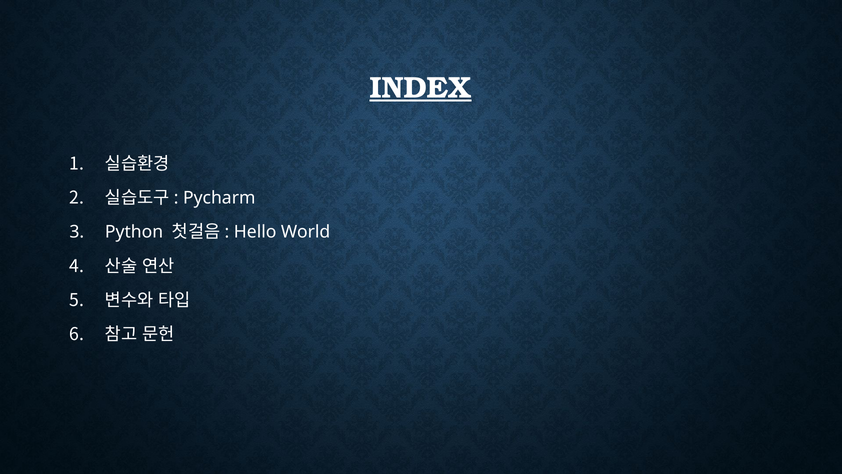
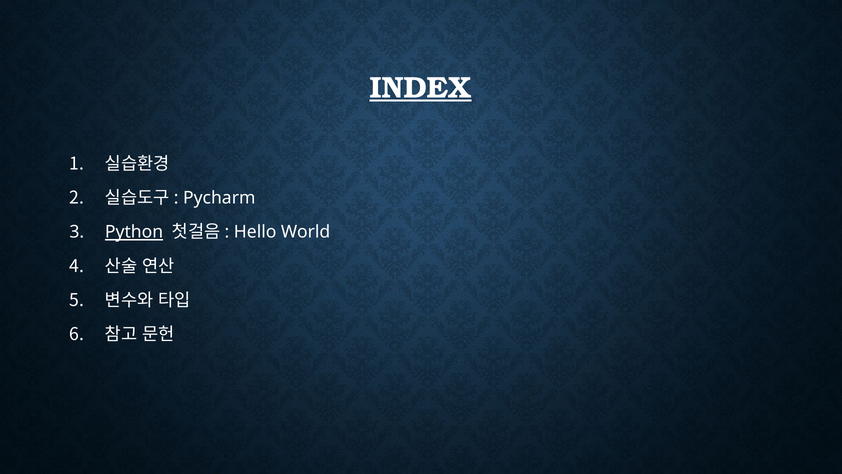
Python underline: none -> present
